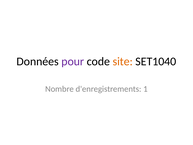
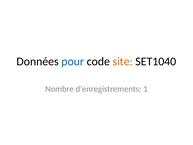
pour colour: purple -> blue
